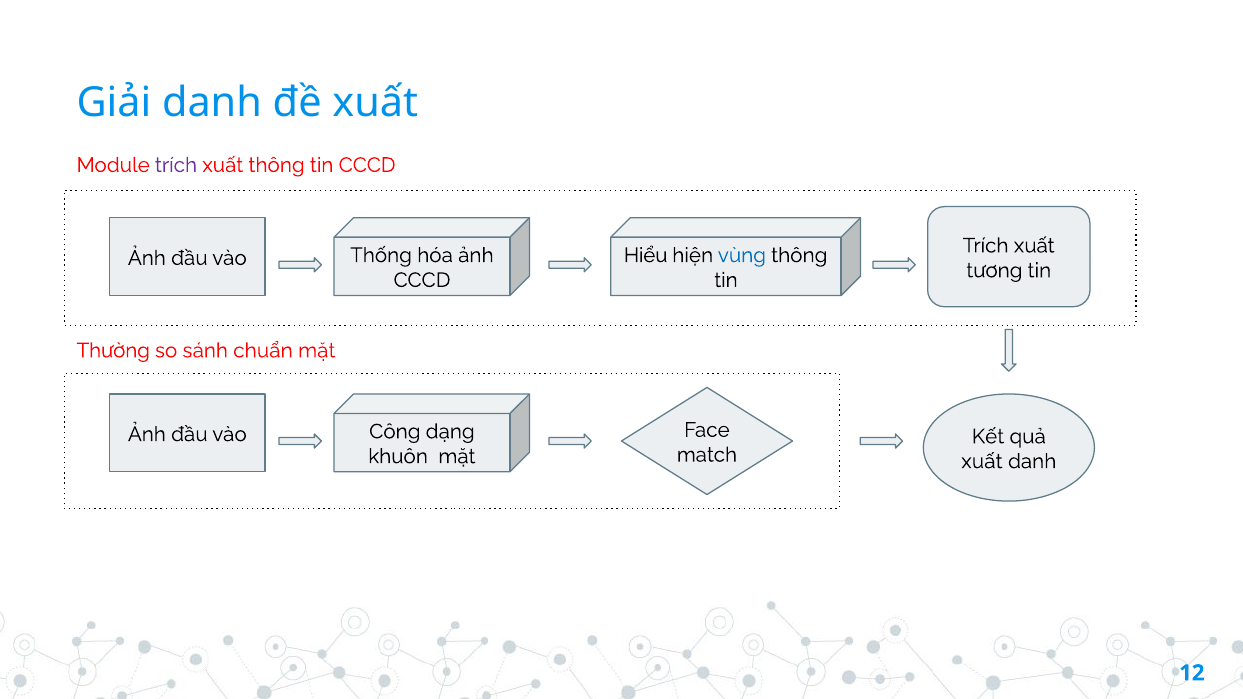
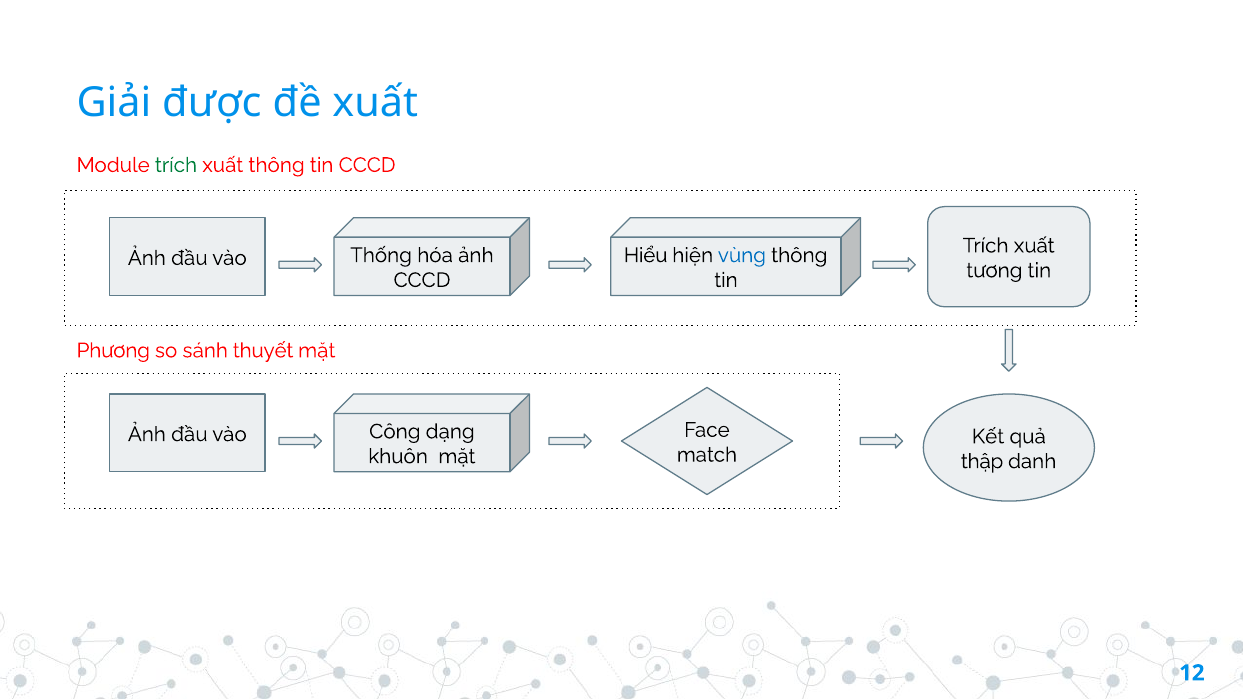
Giải danh: danh -> được
trích at (176, 165) colour: purple -> green
Thường: Thường -> Phương
chuẩn: chuẩn -> thuyết
xuất at (982, 461): xuất -> thập
